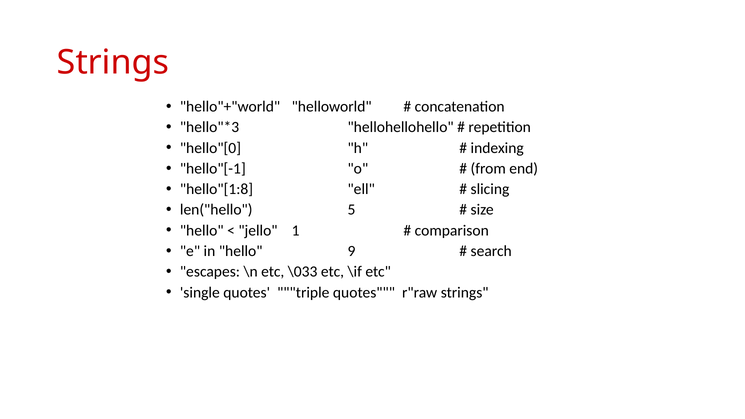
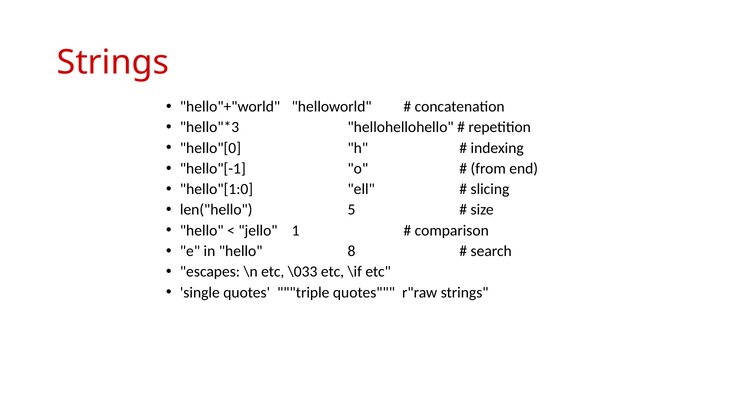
hello"[1:8: hello"[1:8 -> hello"[1:0
9: 9 -> 8
